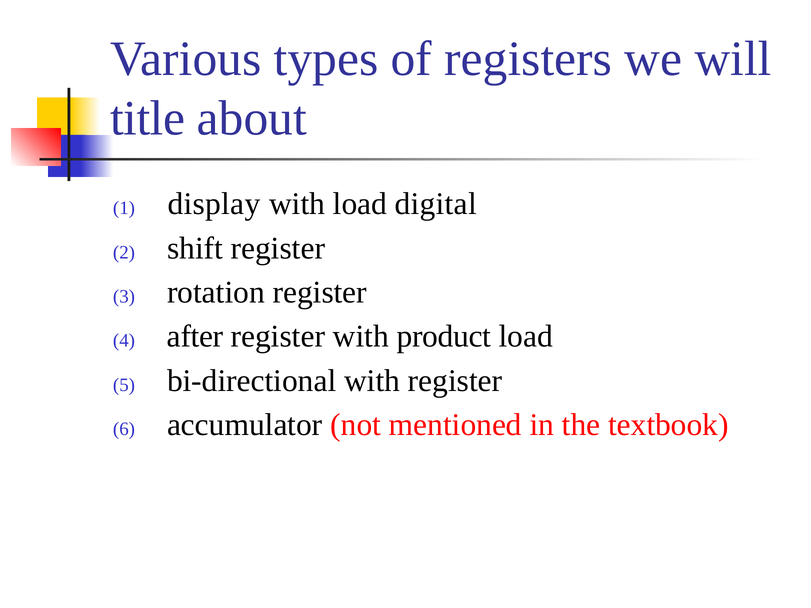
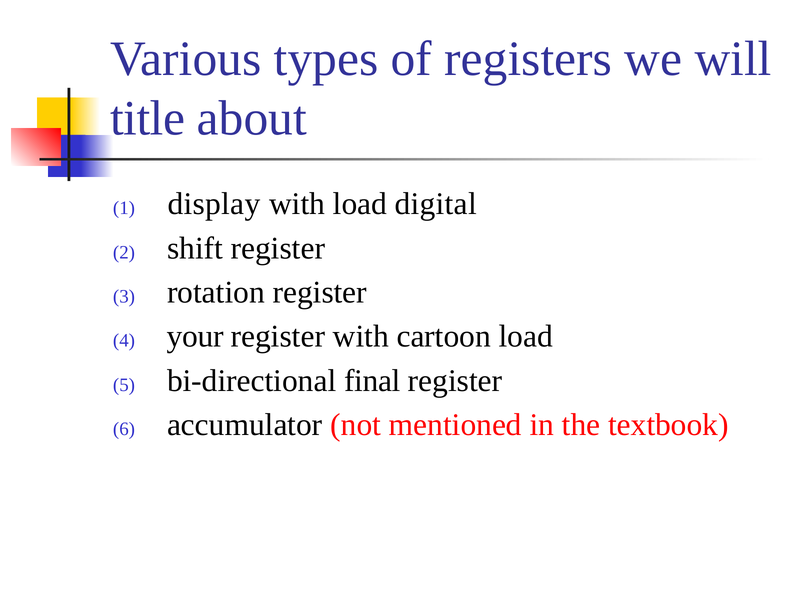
after: after -> your
product: product -> cartoon
bi-directional with: with -> final
